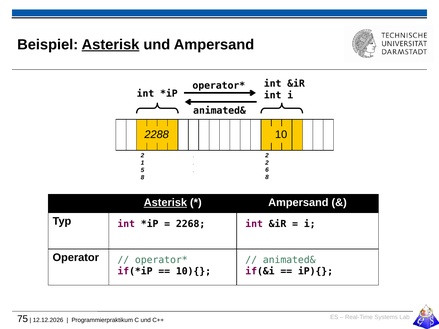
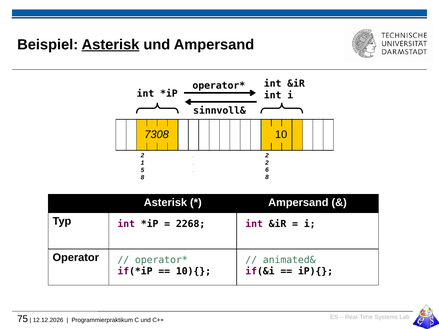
animated& at (220, 111): animated& -> sinnvoll&
2288: 2288 -> 7308
Asterisk at (165, 203) underline: present -> none
